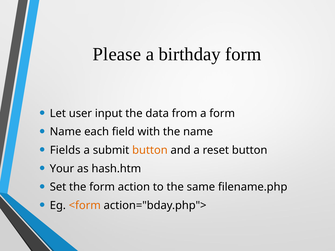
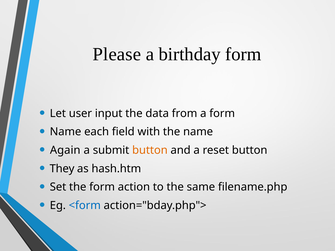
Fields: Fields -> Again
Your: Your -> They
<form colour: orange -> blue
